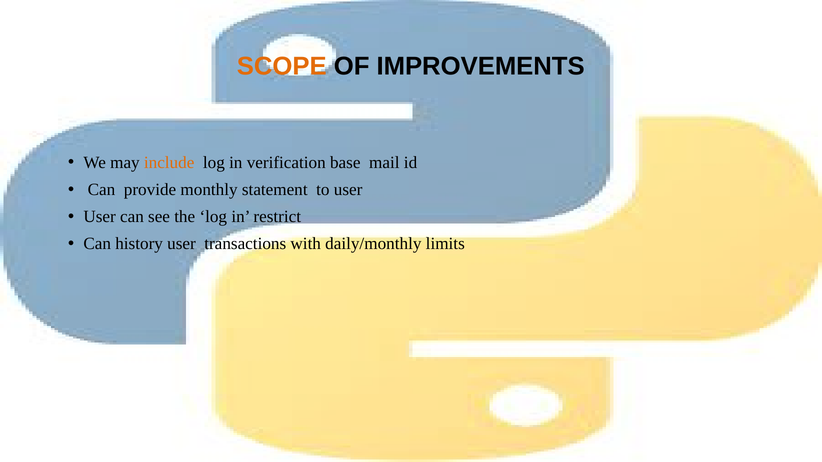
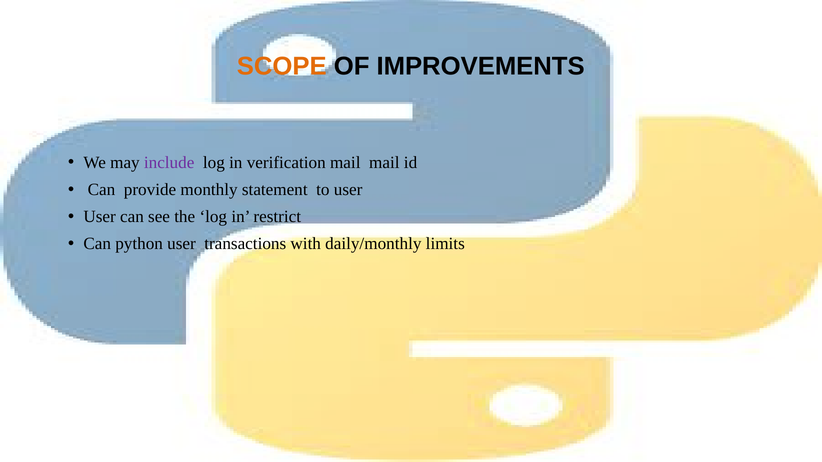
include colour: orange -> purple
verification base: base -> mail
history: history -> python
